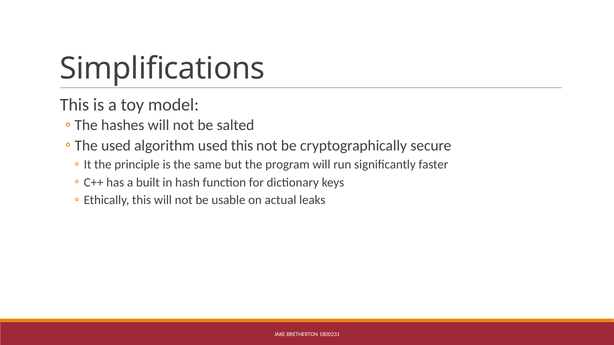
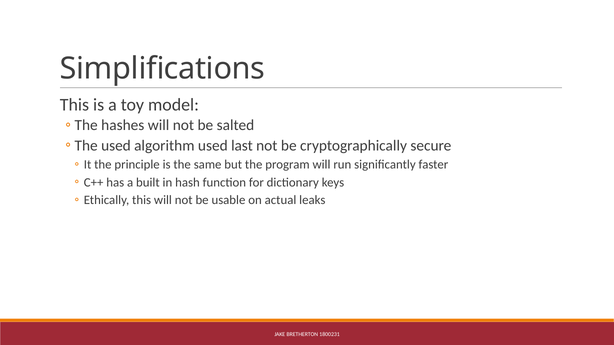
used this: this -> last
